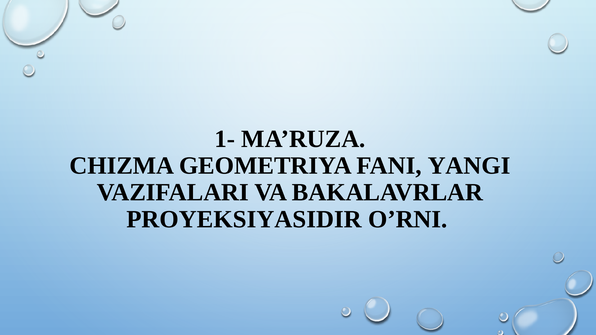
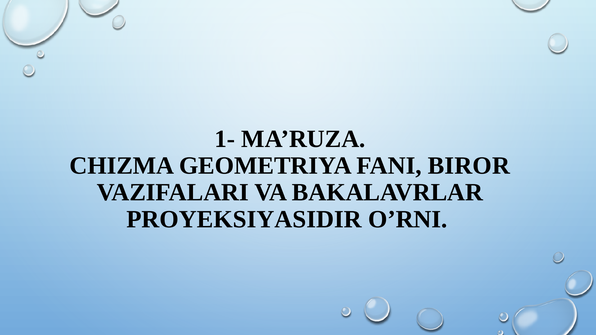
YANGI: YANGI -> BIROR
